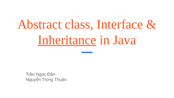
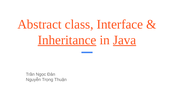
Java underline: none -> present
